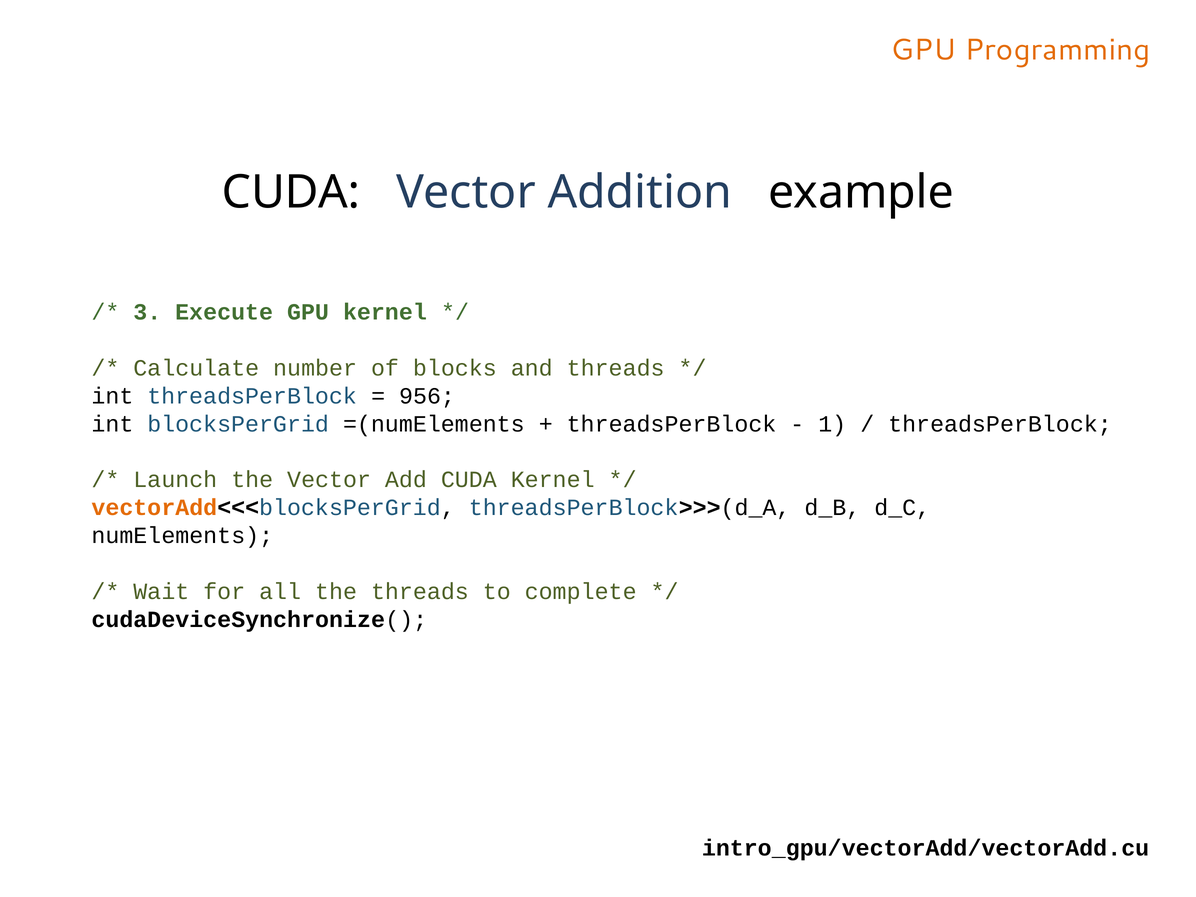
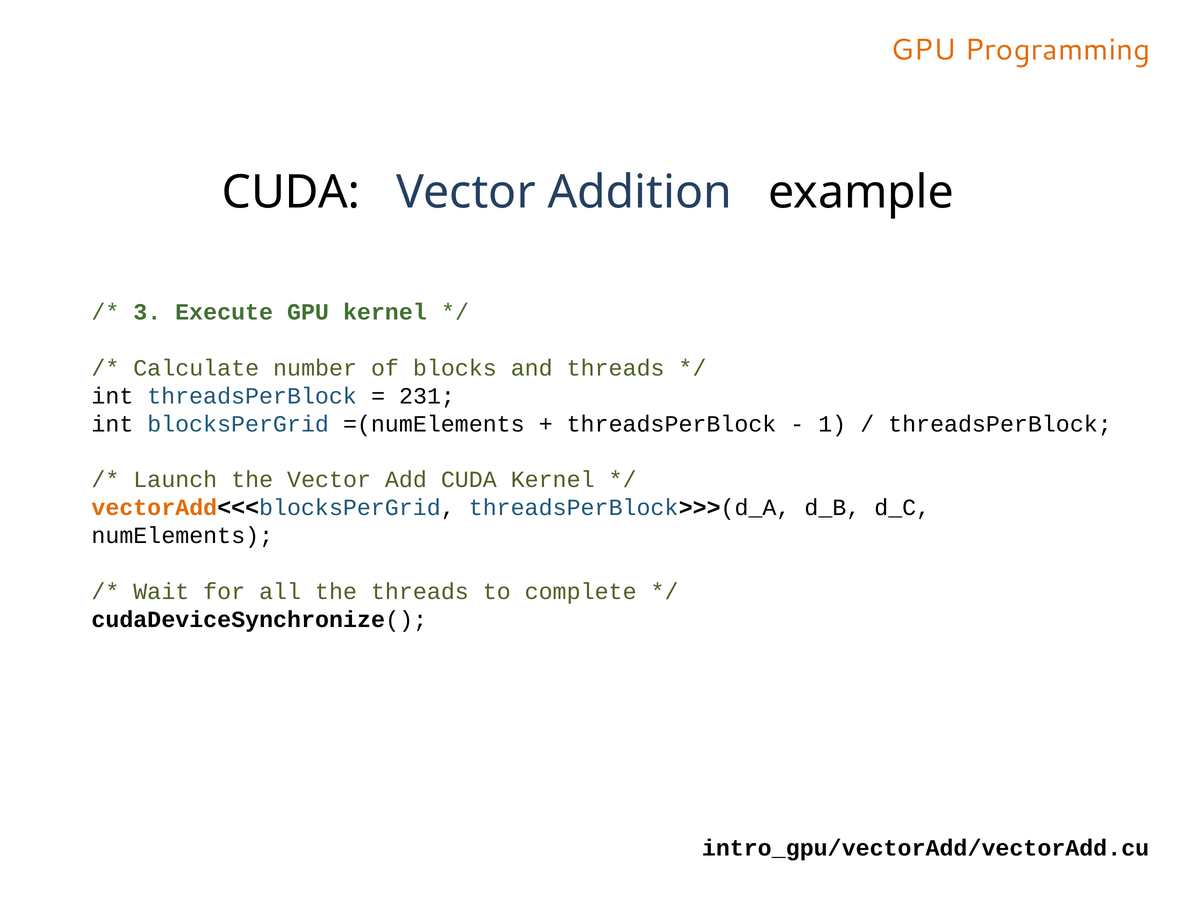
956: 956 -> 231
